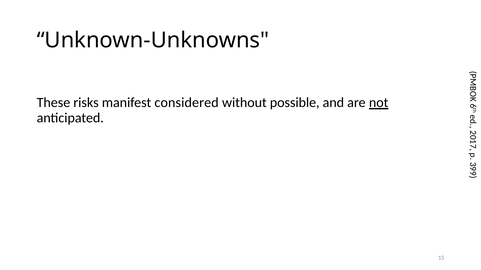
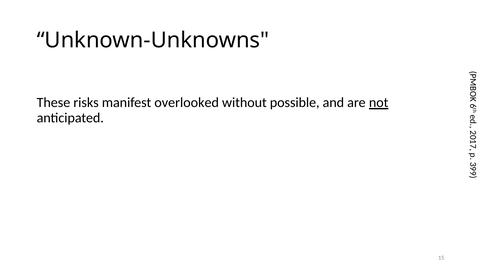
considered: considered -> overlooked
